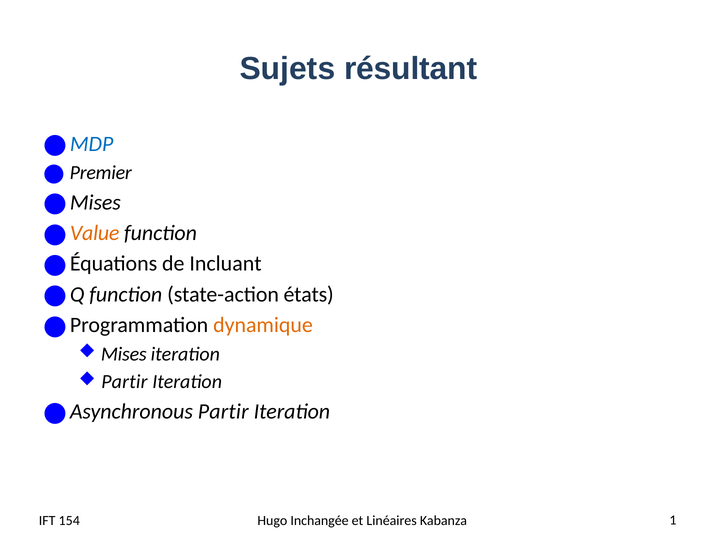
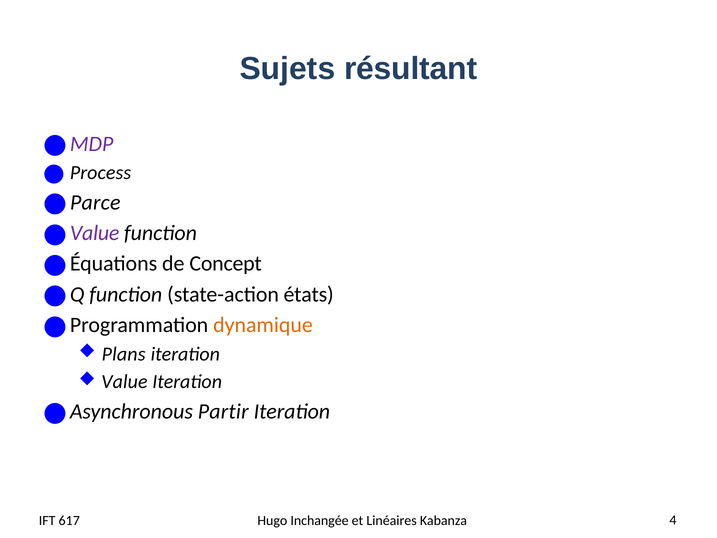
MDP colour: blue -> purple
Premier: Premier -> Process
Mises at (95, 202): Mises -> Parce
Value at (95, 233) colour: orange -> purple
Incluant: Incluant -> Concept
Mises at (124, 354): Mises -> Plans
Partir at (124, 382): Partir -> Value
154: 154 -> 617
1: 1 -> 4
